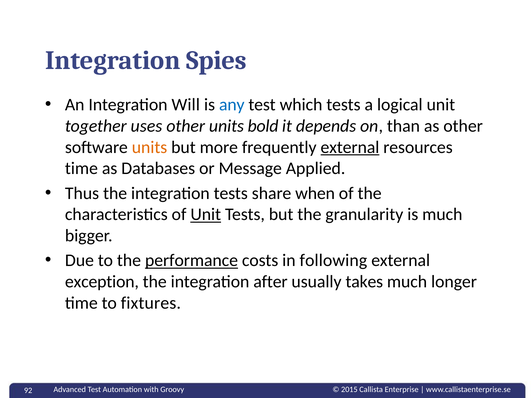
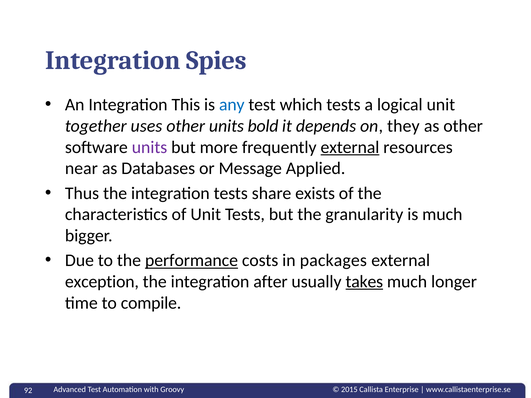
Will: Will -> This
than: than -> they
units at (150, 147) colour: orange -> purple
time at (81, 169): time -> near
when: when -> exists
Unit at (206, 215) underline: present -> none
following: following -> packages
takes underline: none -> present
fixtures: fixtures -> compile
